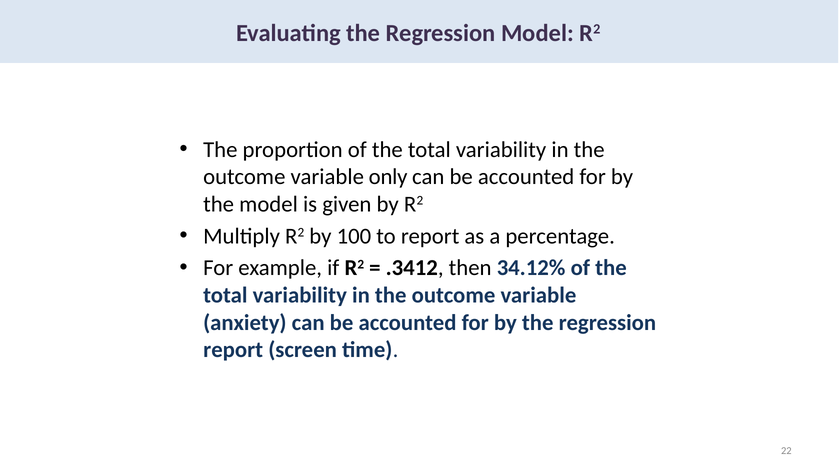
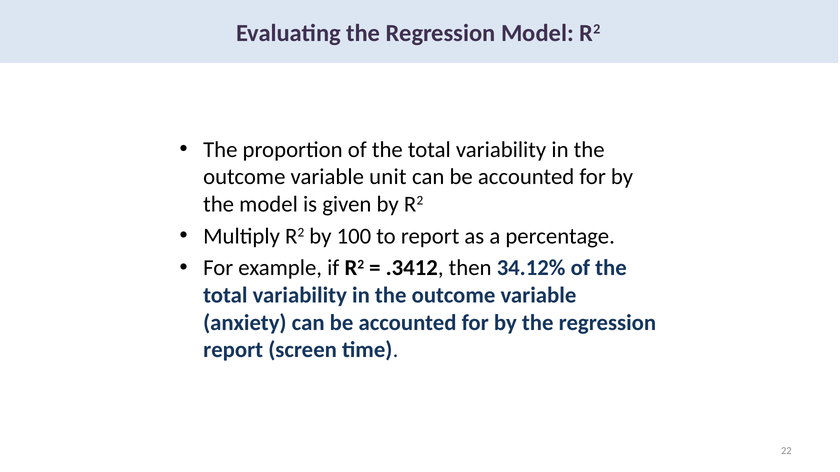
only: only -> unit
